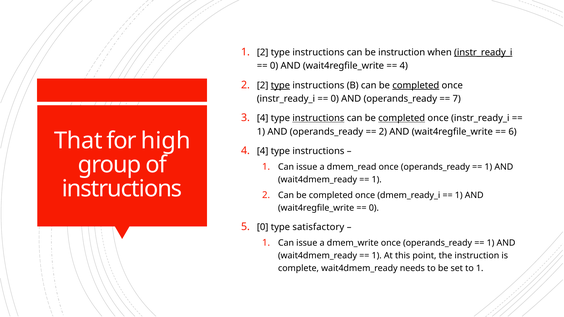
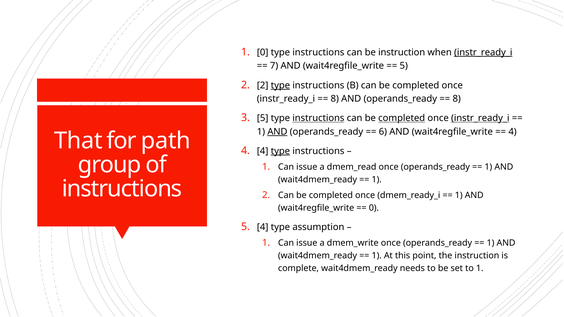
2 at (263, 52): 2 -> 0
0 at (274, 66): 0 -> 7
4 at (404, 66): 4 -> 5
completed at (416, 85) underline: present -> none
0 at (335, 99): 0 -> 8
7 at (457, 99): 7 -> 8
3 4: 4 -> 5
instr_ready_i at (480, 118) underline: none -> present
AND at (277, 132) underline: none -> present
2 at (383, 132): 2 -> 6
6 at (513, 132): 6 -> 4
high: high -> path
type at (280, 151) underline: none -> present
5 0: 0 -> 4
satisfactory: satisfactory -> assumption
